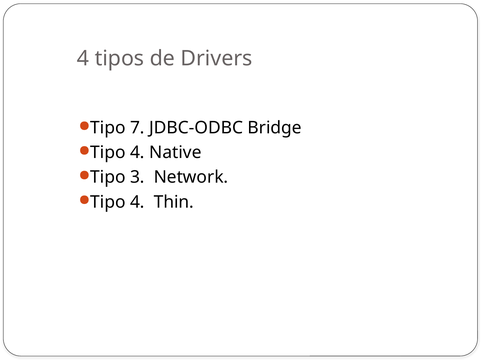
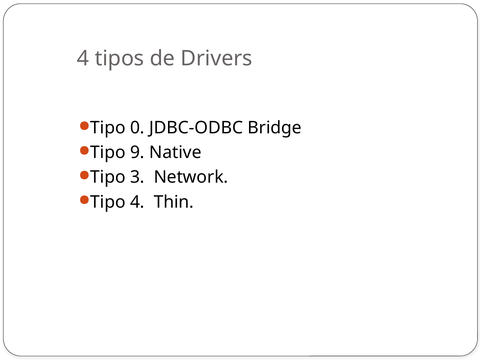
7: 7 -> 0
4 at (137, 152): 4 -> 9
